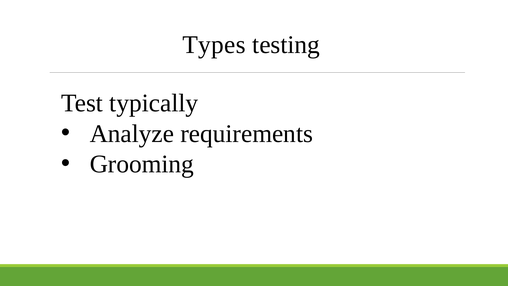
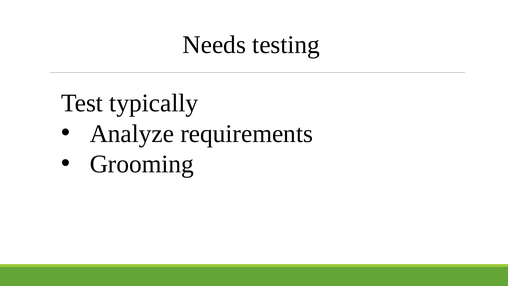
Types: Types -> Needs
